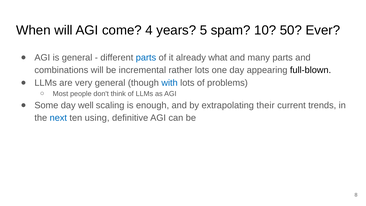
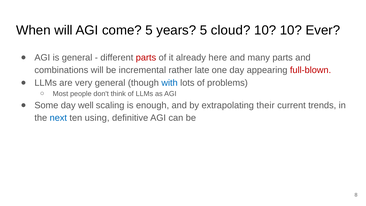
come 4: 4 -> 5
spam: spam -> cloud
10 50: 50 -> 10
parts at (146, 58) colour: blue -> red
what: what -> here
rather lots: lots -> late
full-blown colour: black -> red
